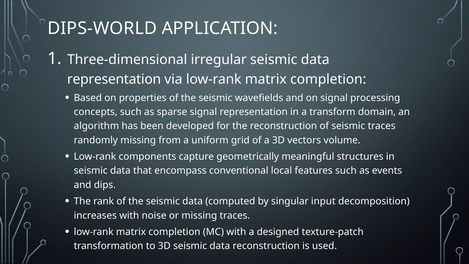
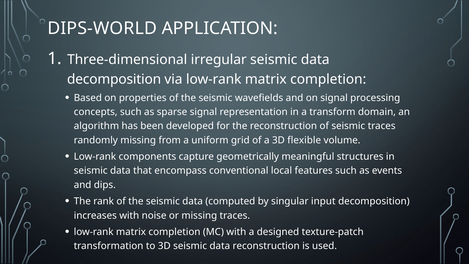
representation at (114, 79): representation -> decomposition
vectors: vectors -> flexible
